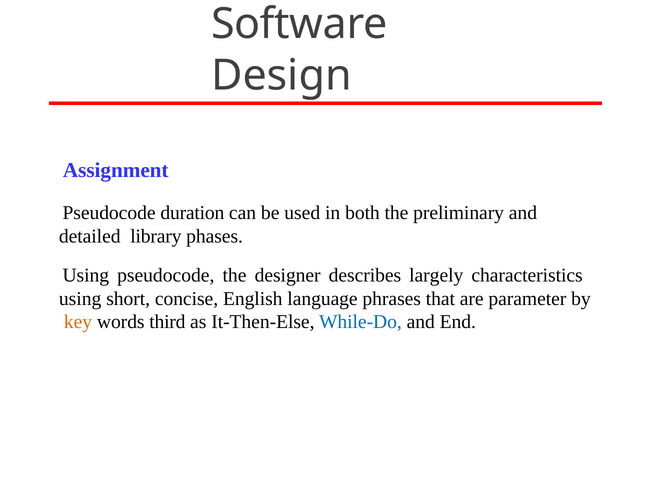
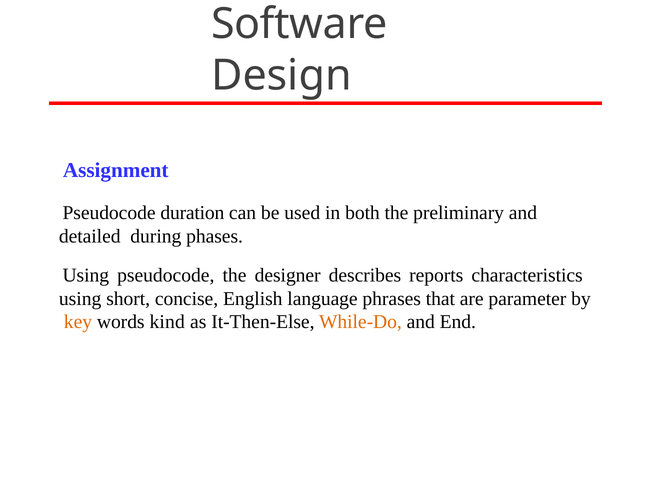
library: library -> during
largely: largely -> reports
third: third -> kind
While-Do colour: blue -> orange
